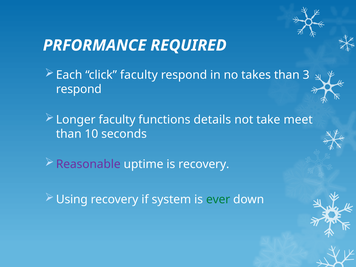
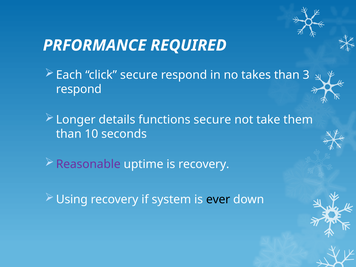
click faculty: faculty -> secure
Longer faculty: faculty -> details
functions details: details -> secure
meet: meet -> them
ever colour: green -> black
